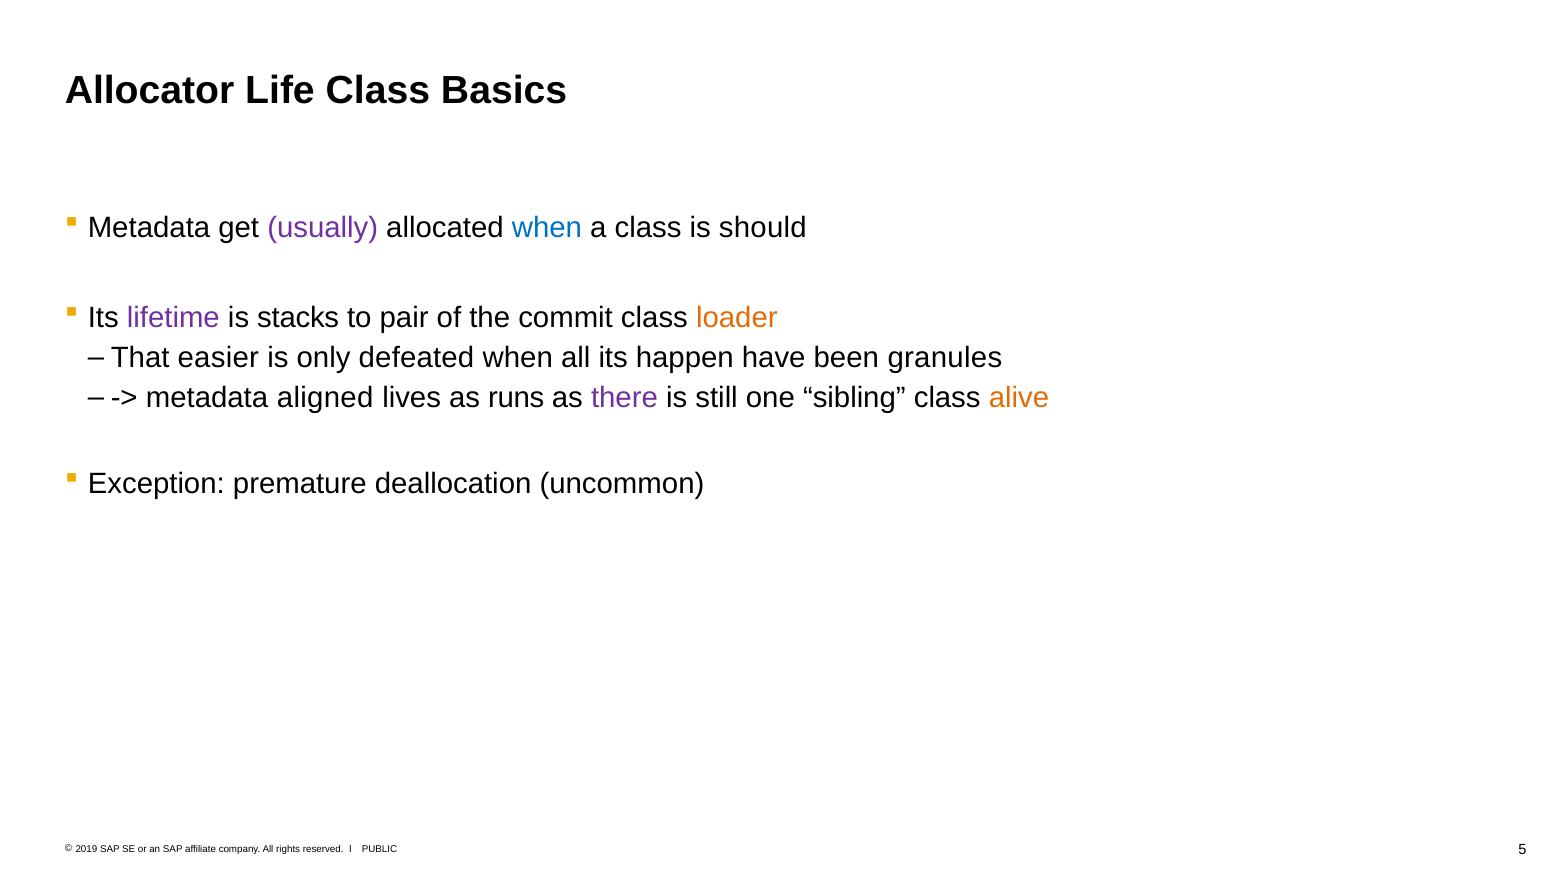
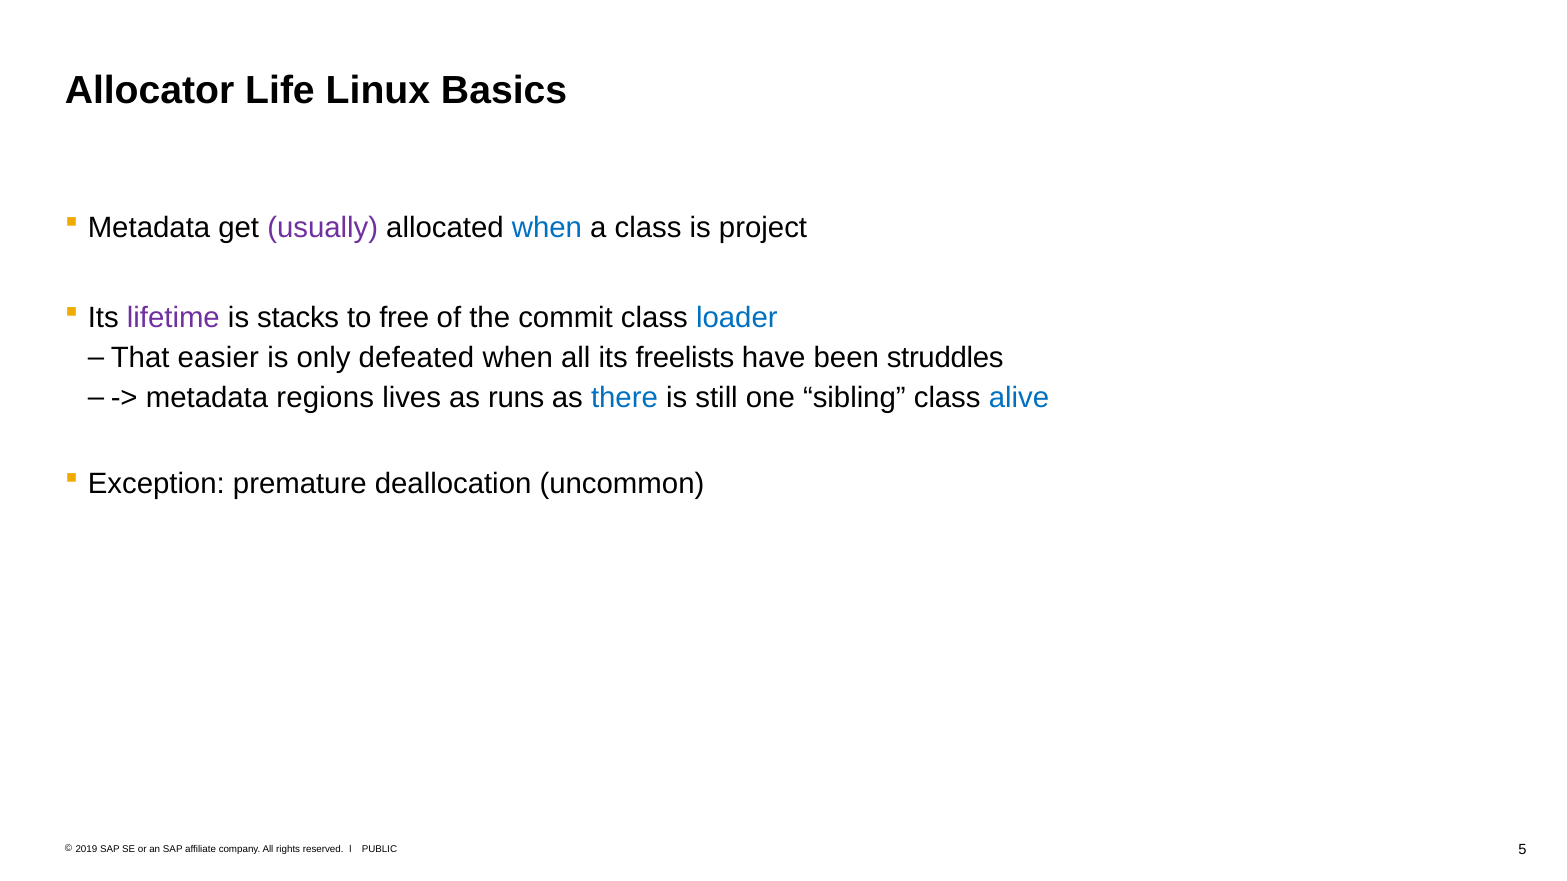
Life Class: Class -> Linux
should: should -> project
pair: pair -> free
loader colour: orange -> blue
happen: happen -> freelists
granules: granules -> struddles
aligned: aligned -> regions
there colour: purple -> blue
alive colour: orange -> blue
